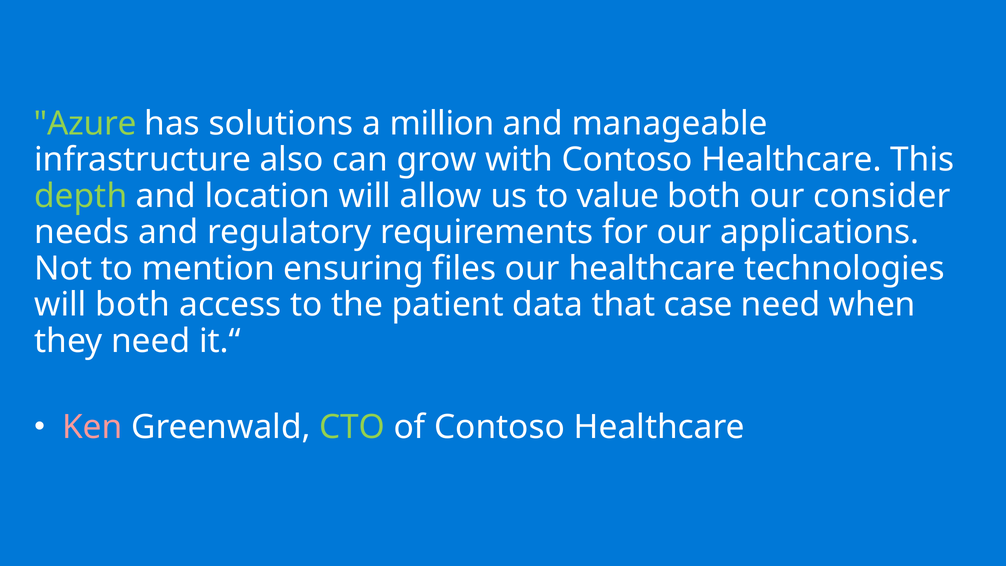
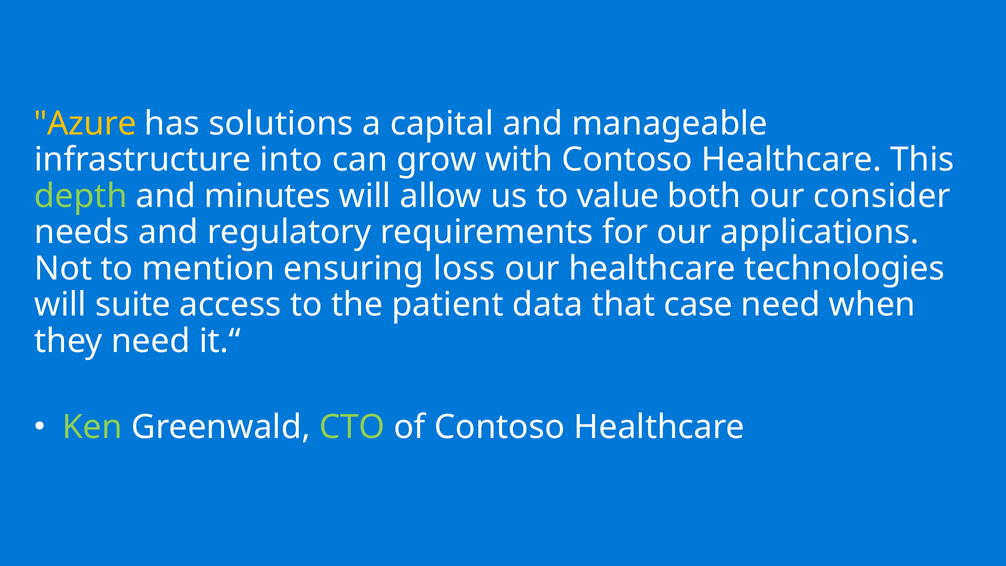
Azure colour: light green -> yellow
million: million -> capital
also: also -> into
location: location -> minutes
files: files -> loss
will both: both -> suite
Ken colour: pink -> light green
